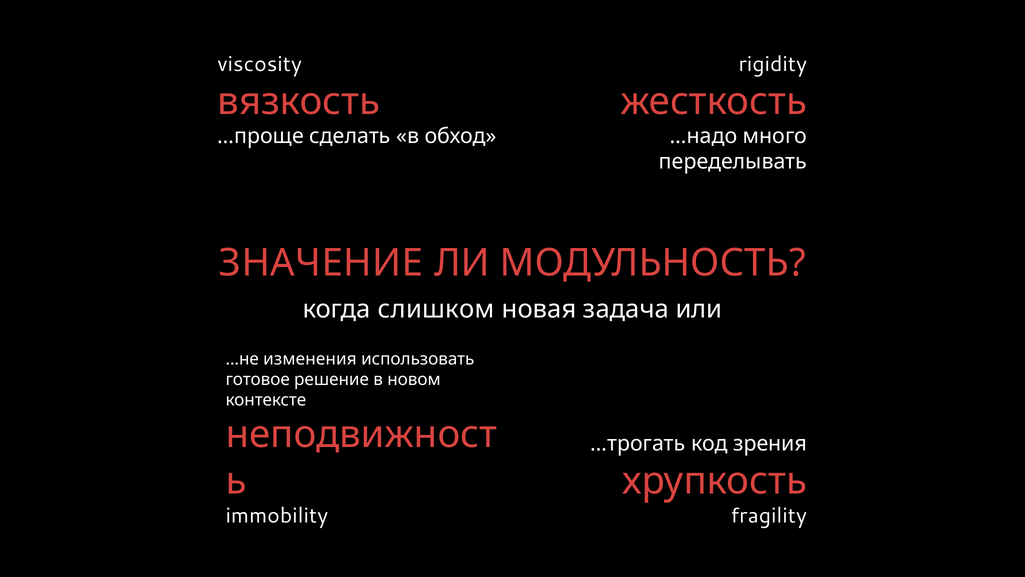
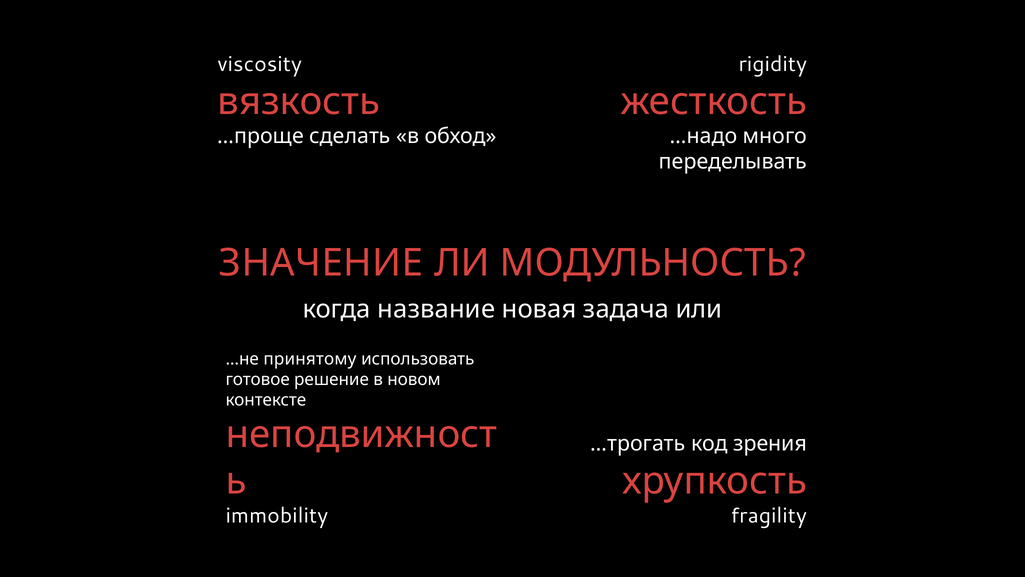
слишком: слишком -> название
изменения: изменения -> принятому
